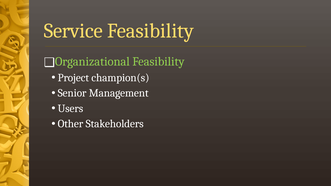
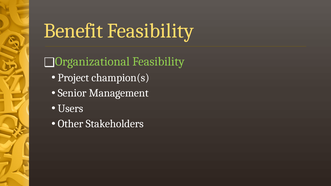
Service: Service -> Benefit
